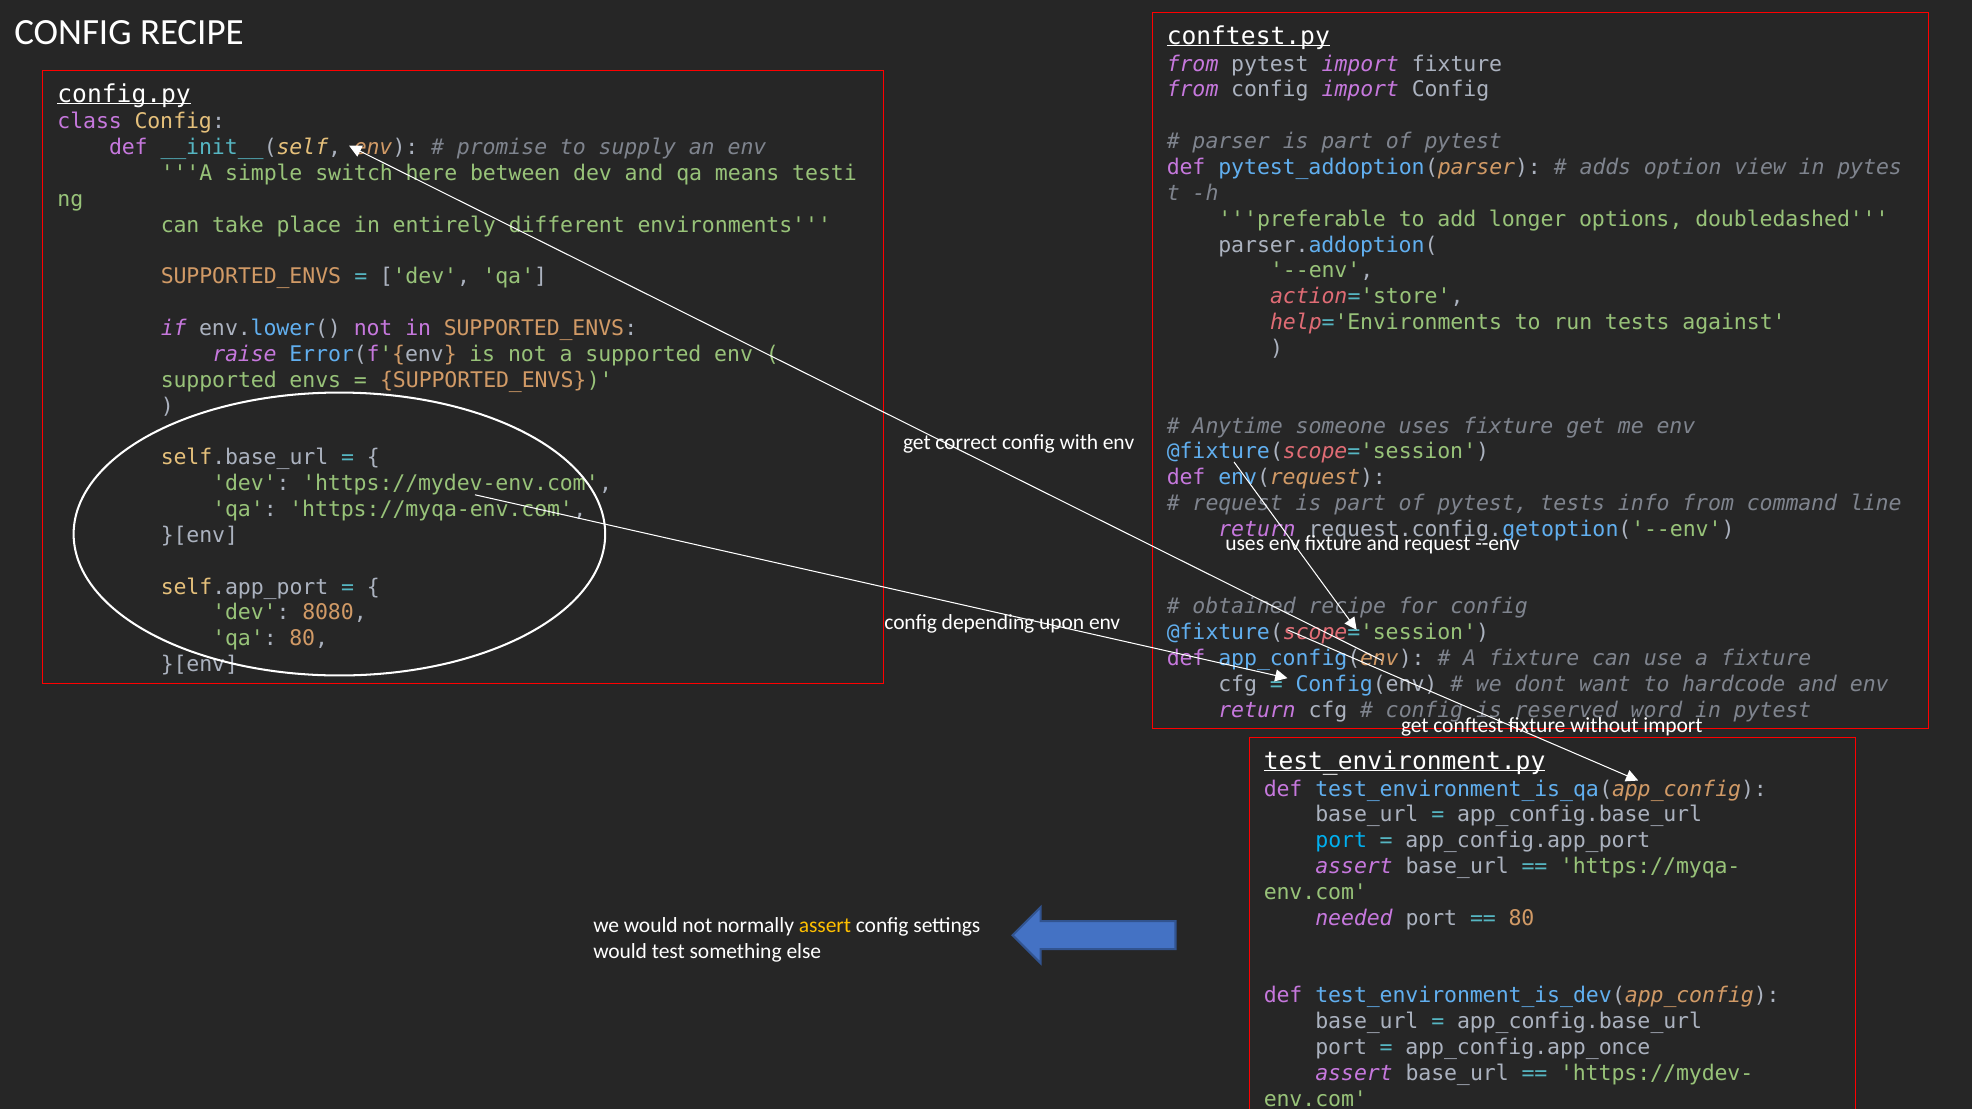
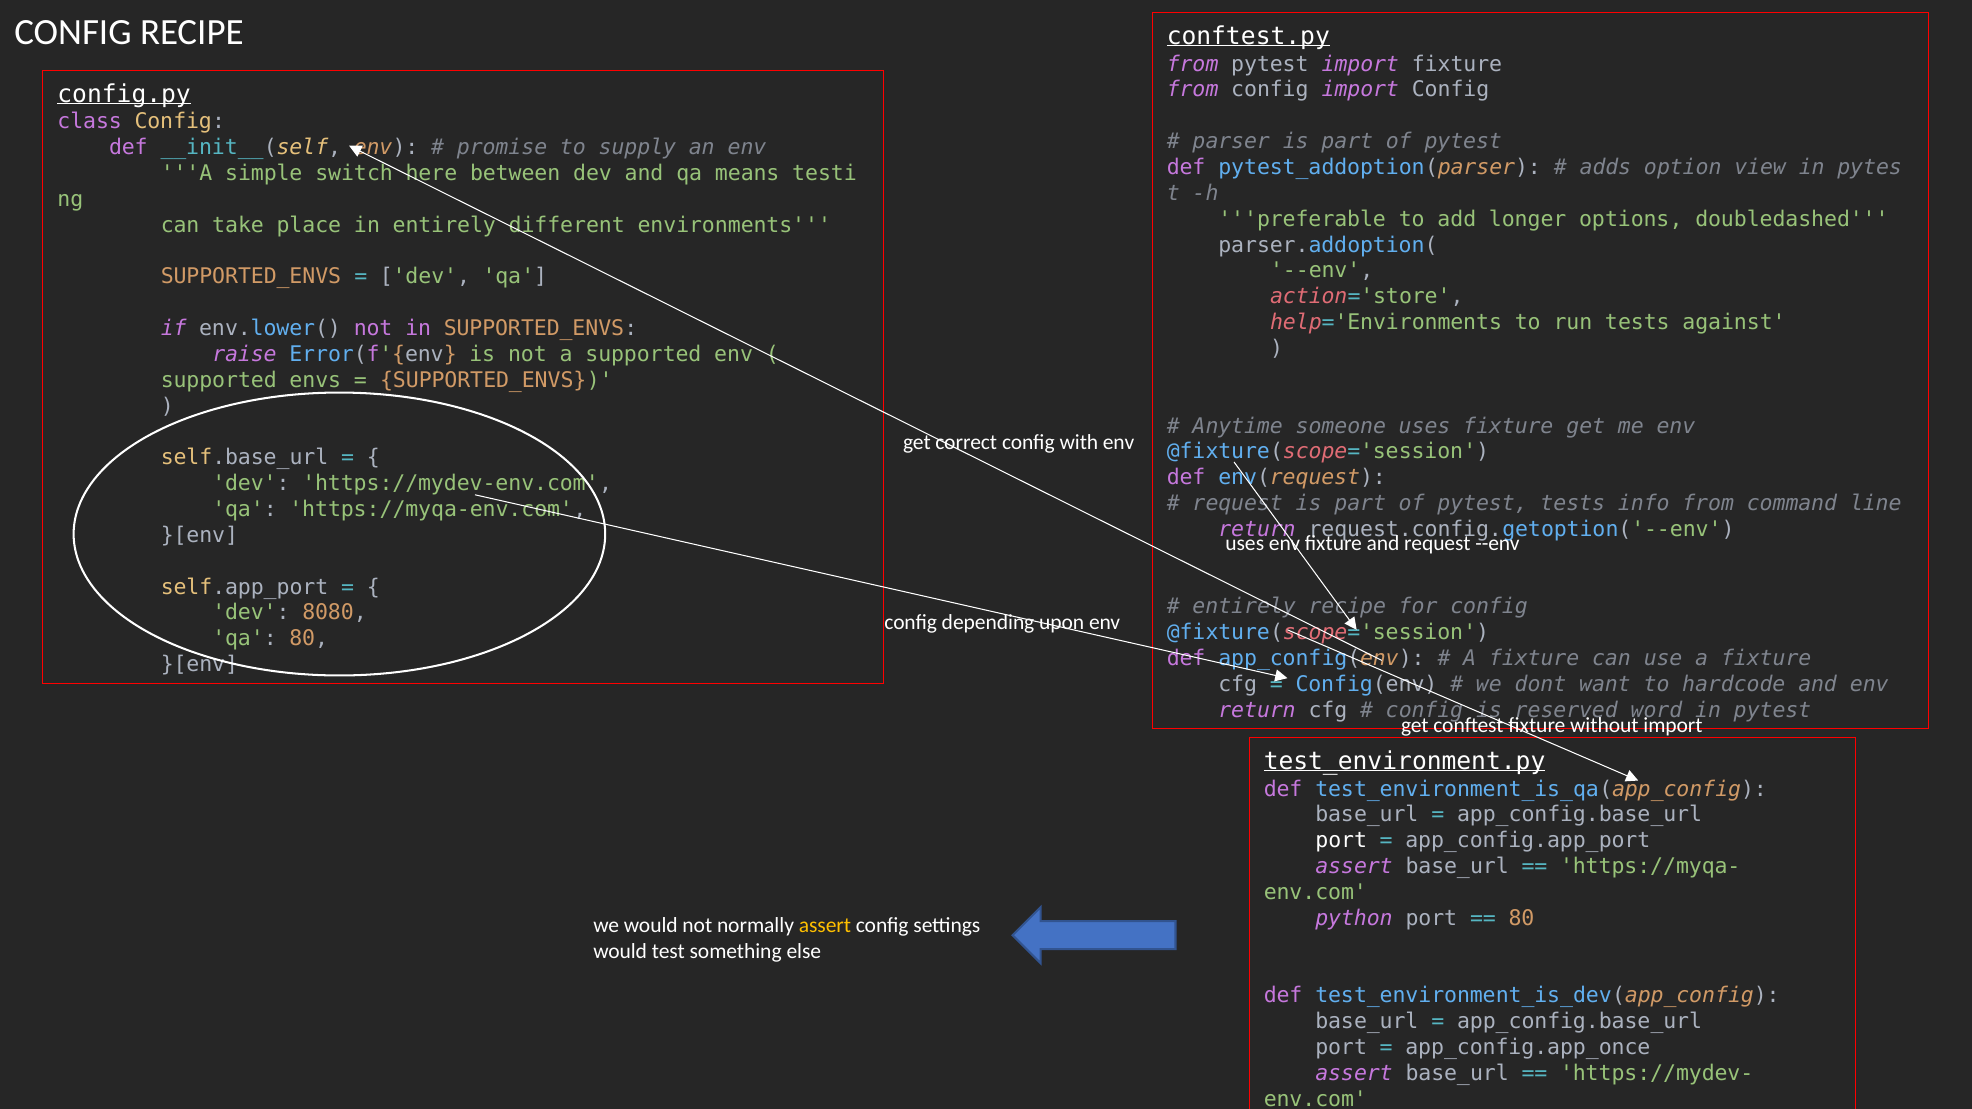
obtained at (1244, 607): obtained -> entirely
port at (1341, 841) colour: light blue -> white
needed: needed -> python
